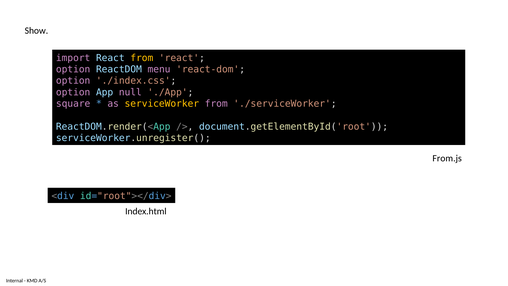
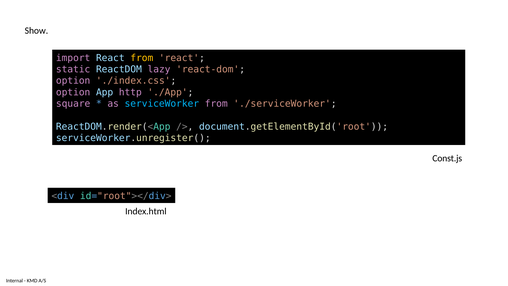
option at (73, 69): option -> static
menu: menu -> lazy
null: null -> http
serviceWorker colour: yellow -> light blue
From.js: From.js -> Const.js
